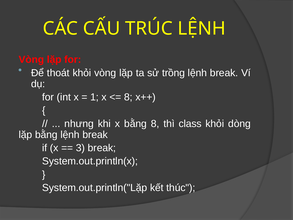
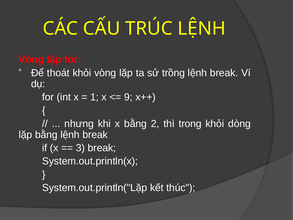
8 at (128, 97): 8 -> 9
bằng 8: 8 -> 2
class: class -> trong
